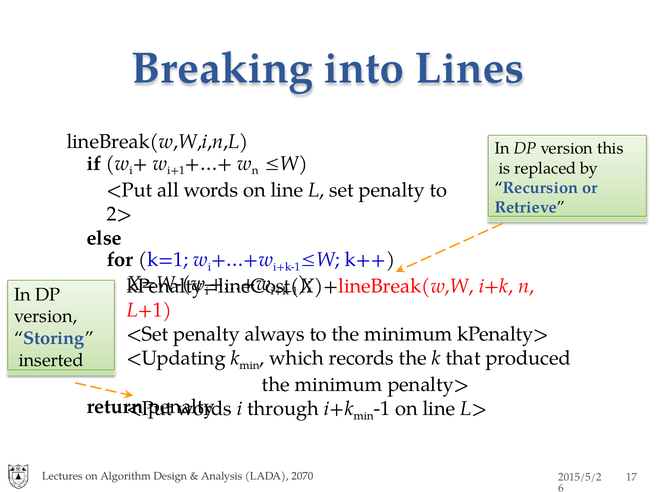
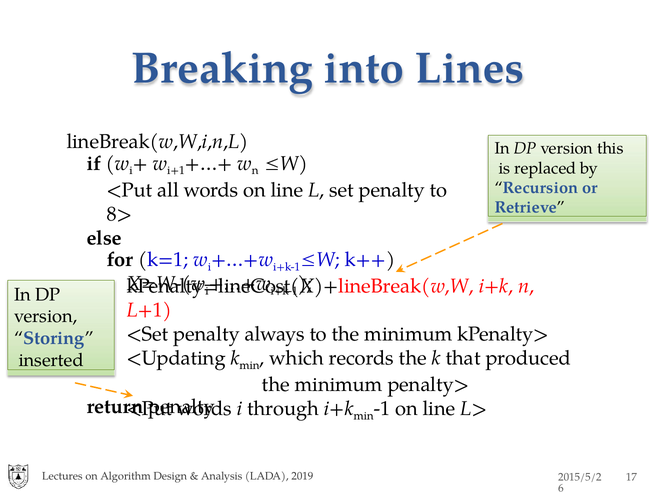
2>: 2> -> 8>
2070: 2070 -> 2019
